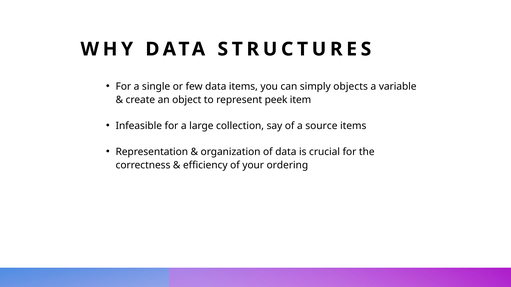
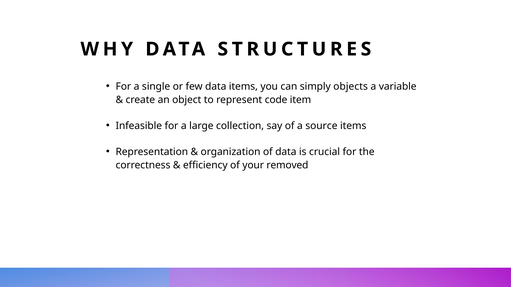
peek: peek -> code
ordering: ordering -> removed
